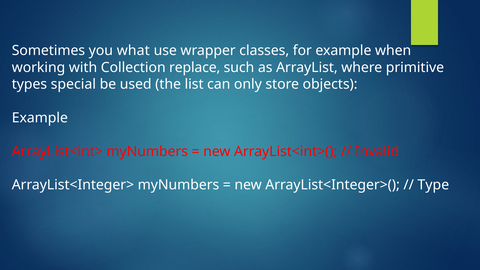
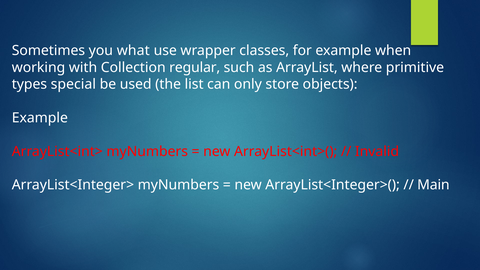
replace: replace -> regular
Type: Type -> Main
